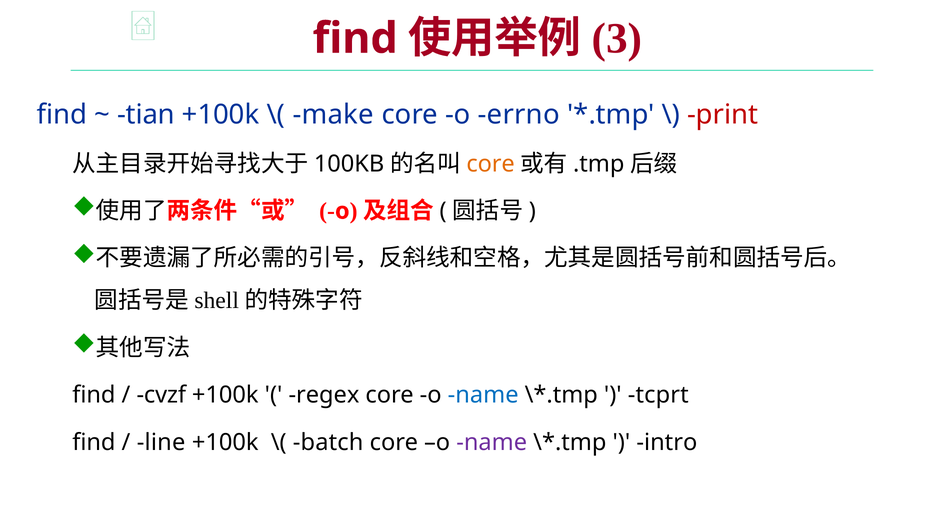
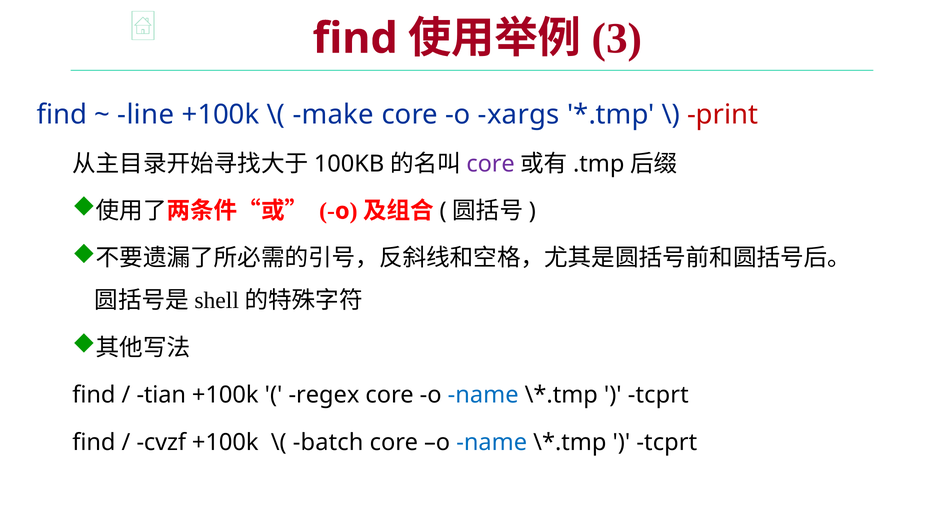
tian: tian -> line
errno: errno -> xargs
core at (491, 164) colour: orange -> purple
cvzf: cvzf -> tian
line: line -> cvzf
name at (492, 442) colour: purple -> blue
intro at (667, 442): intro -> tcprt
